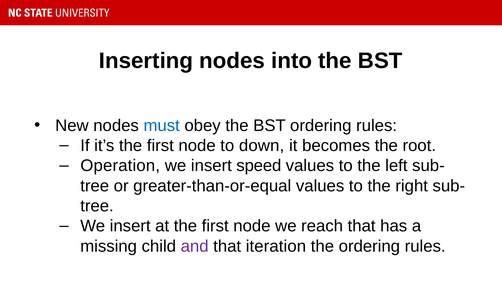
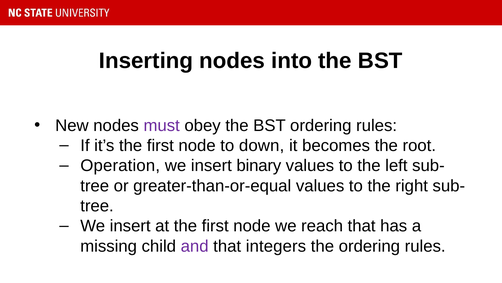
must colour: blue -> purple
speed: speed -> binary
iteration: iteration -> integers
